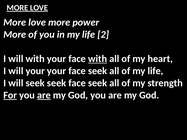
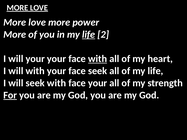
life at (89, 35) underline: none -> present
will with: with -> your
will your: your -> with
seek seek: seek -> with
seek at (98, 83): seek -> your
are at (44, 95) underline: present -> none
